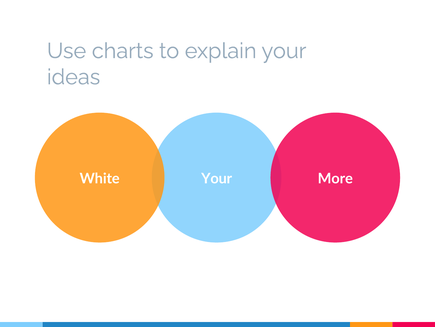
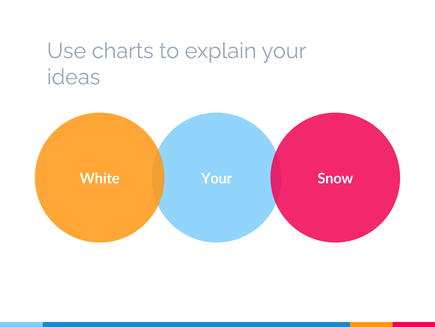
More: More -> Snow
